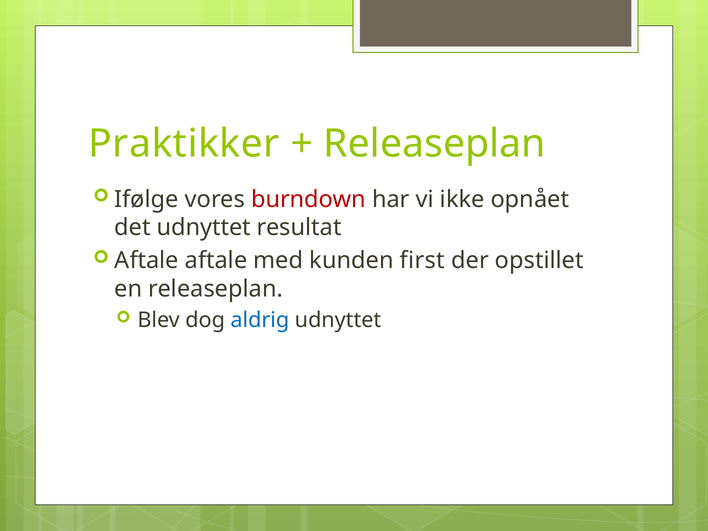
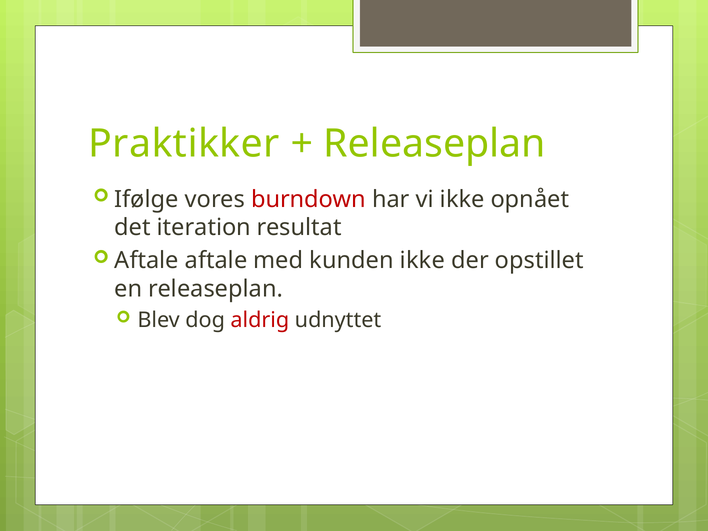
det udnyttet: udnyttet -> iteration
kunden first: first -> ikke
aldrig colour: blue -> red
